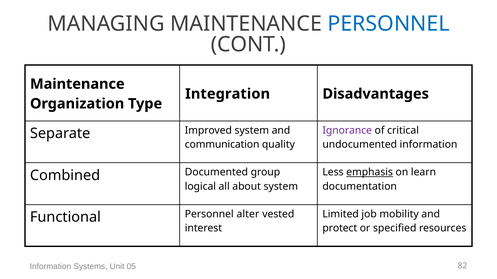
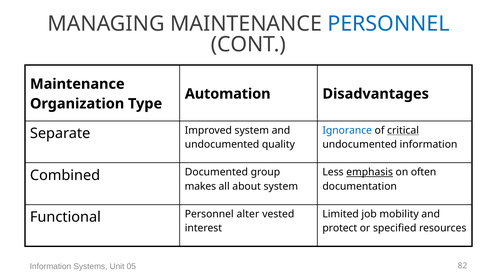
Integration: Integration -> Automation
Ignorance colour: purple -> blue
critical underline: none -> present
communication at (222, 145): communication -> undocumented
learn: learn -> often
logical: logical -> makes
